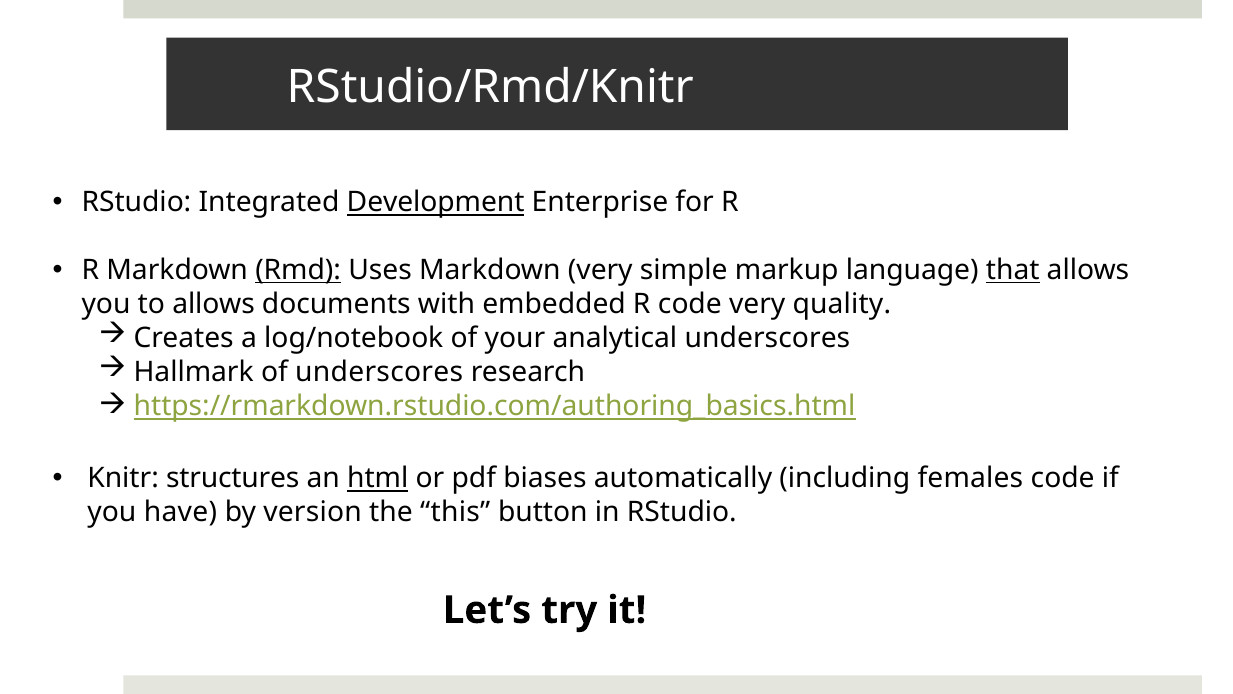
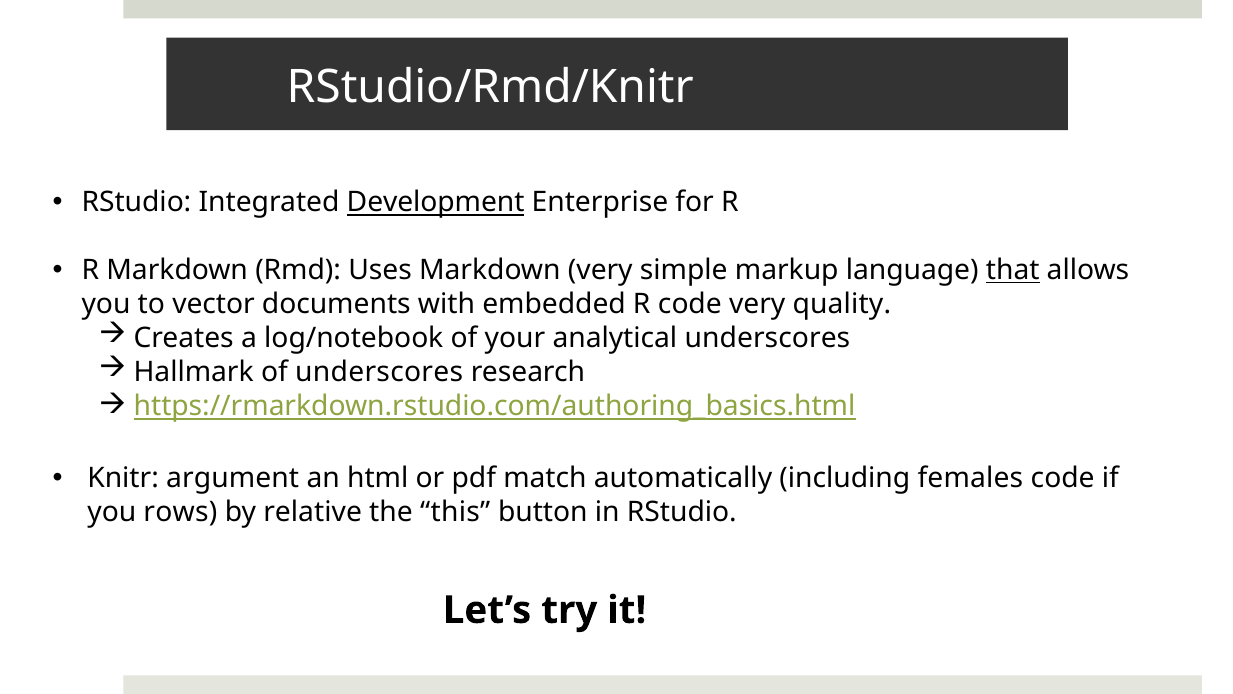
Rmd underline: present -> none
to allows: allows -> vector
structures: structures -> argument
html underline: present -> none
biases: biases -> match
have: have -> rows
version: version -> relative
